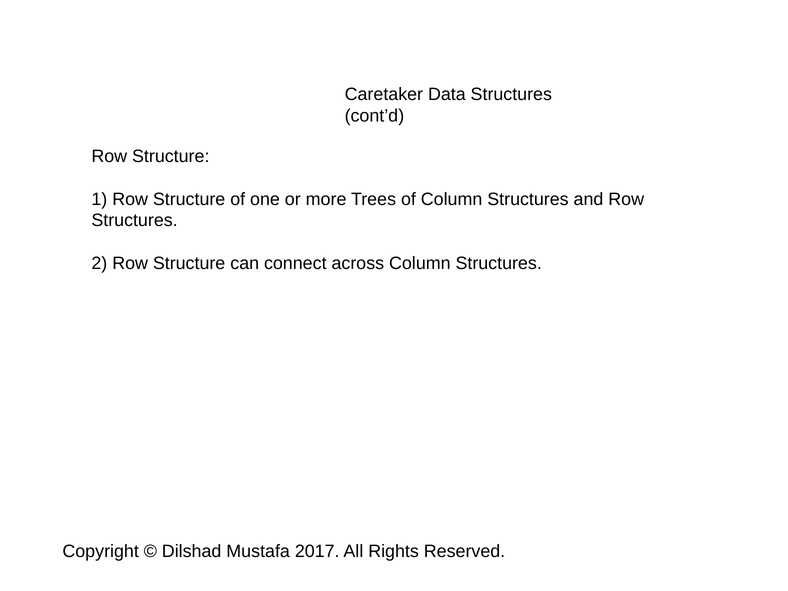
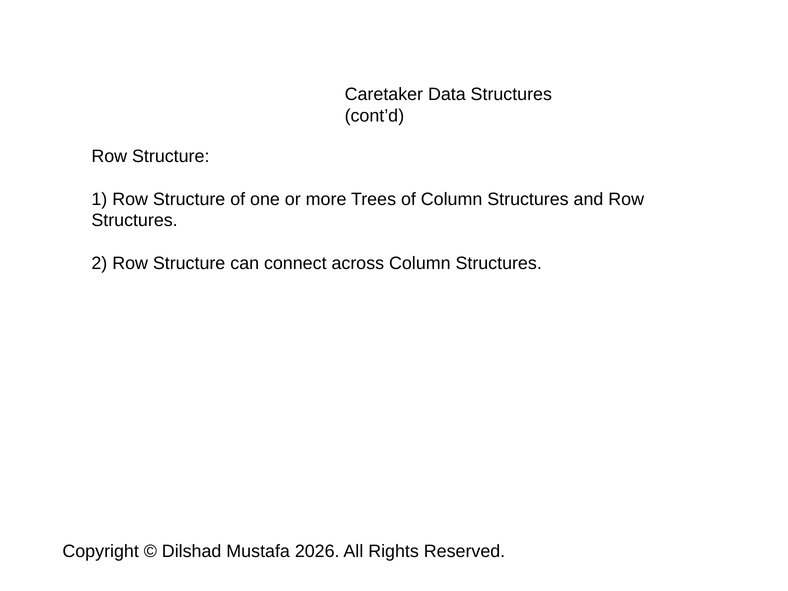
2017: 2017 -> 2026
